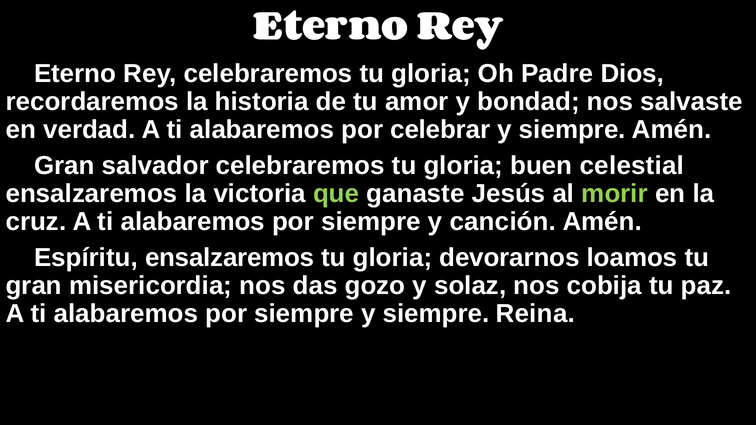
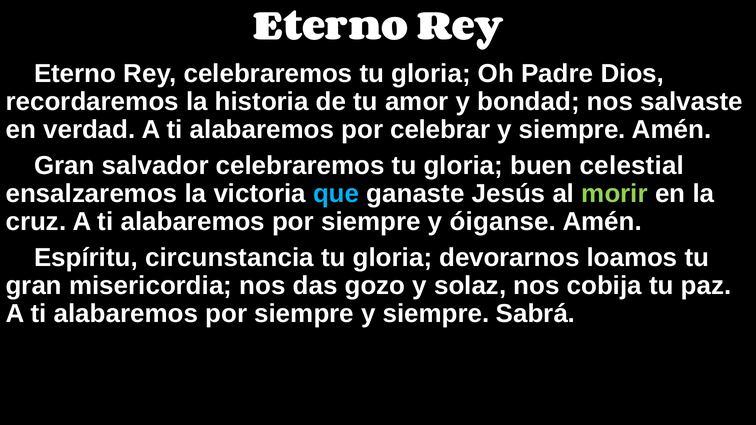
que colour: light green -> light blue
canción: canción -> óiganse
Espíritu ensalzaremos: ensalzaremos -> circunstancia
Reina: Reina -> Sabrá
